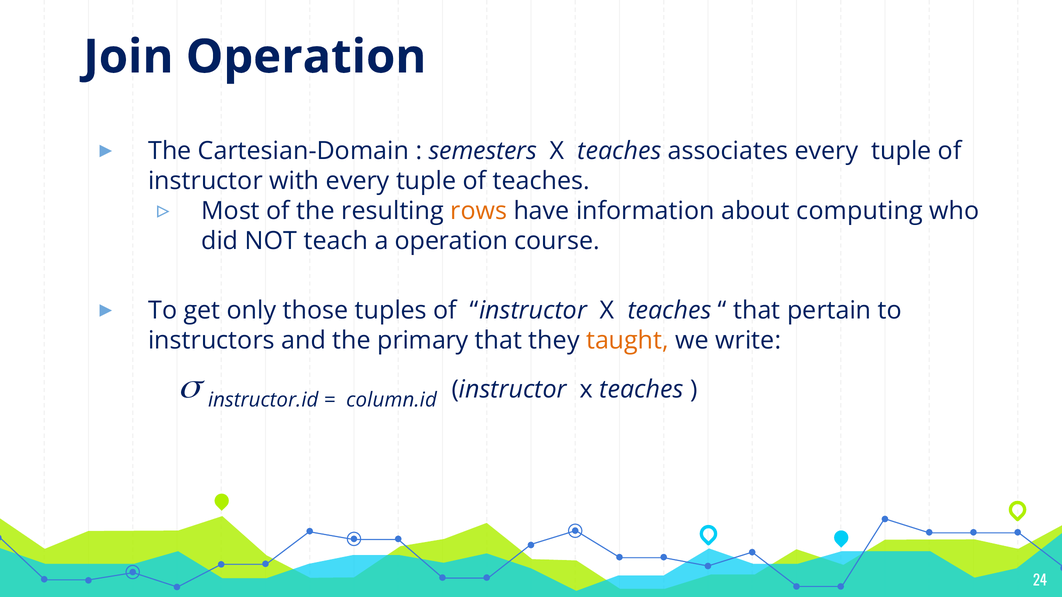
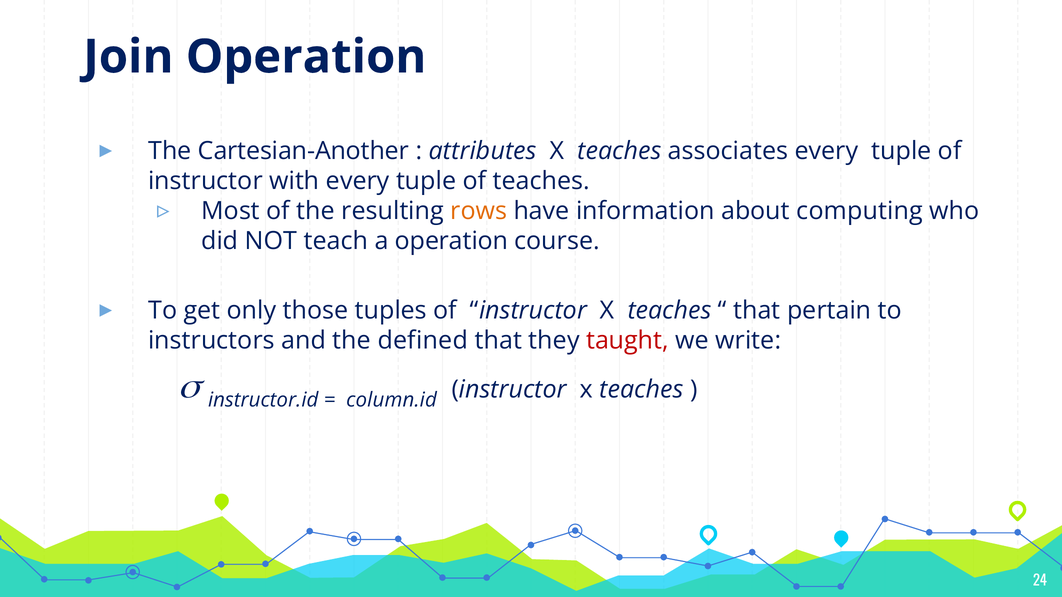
Cartesian-Domain: Cartesian-Domain -> Cartesian-Another
semesters: semesters -> attributes
primary: primary -> defined
taught colour: orange -> red
